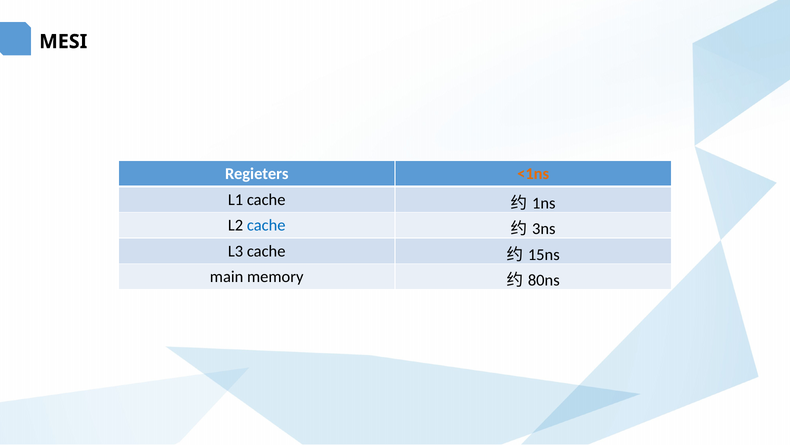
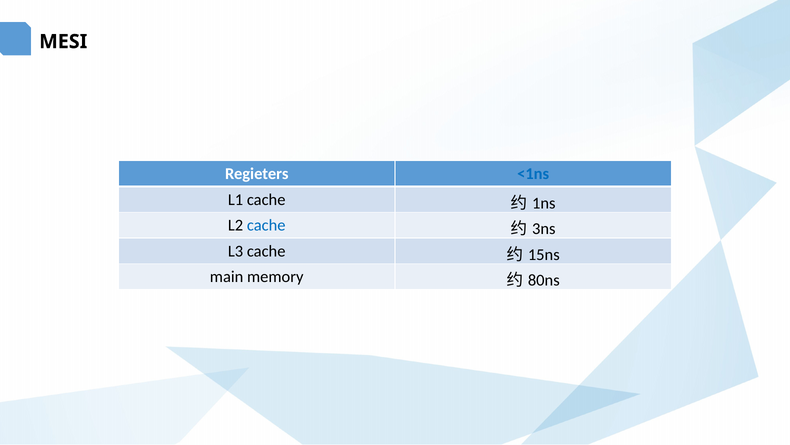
<1ns colour: orange -> blue
